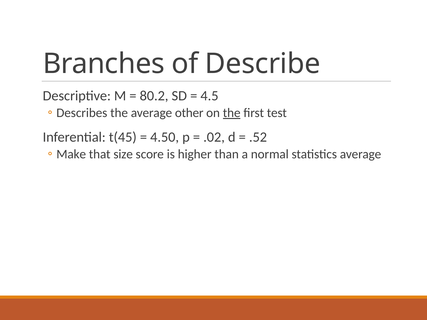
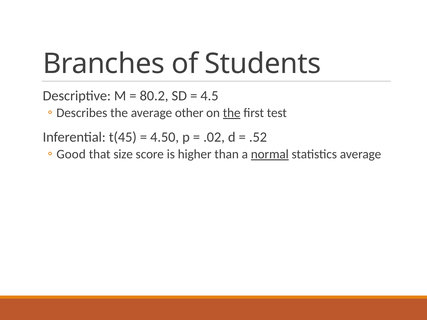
Describe: Describe -> Students
Make: Make -> Good
normal underline: none -> present
